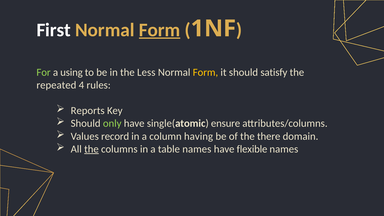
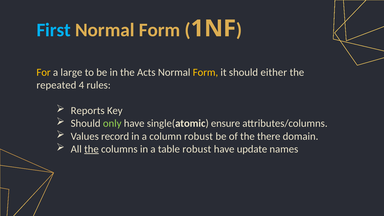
First colour: white -> light blue
Form at (160, 30) underline: present -> none
For colour: light green -> yellow
using: using -> large
Less: Less -> Acts
satisfy: satisfy -> either
column having: having -> robust
table names: names -> robust
flexible: flexible -> update
